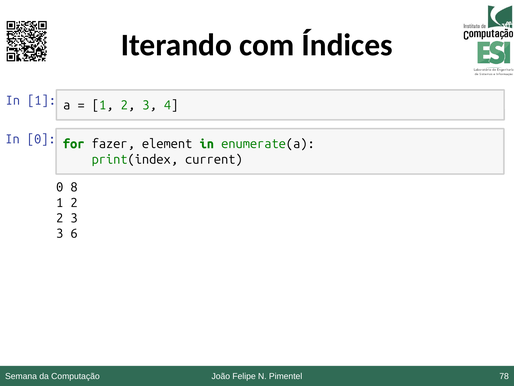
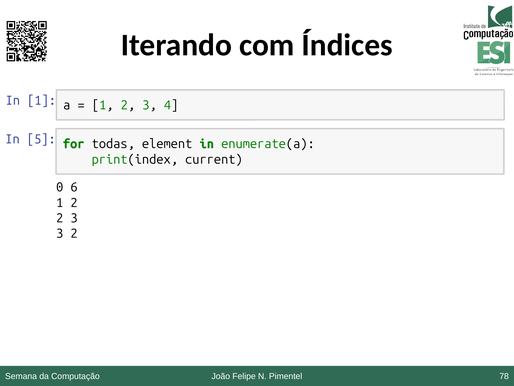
In 0: 0 -> 5
fazer: fazer -> todas
8: 8 -> 6
3 6: 6 -> 2
